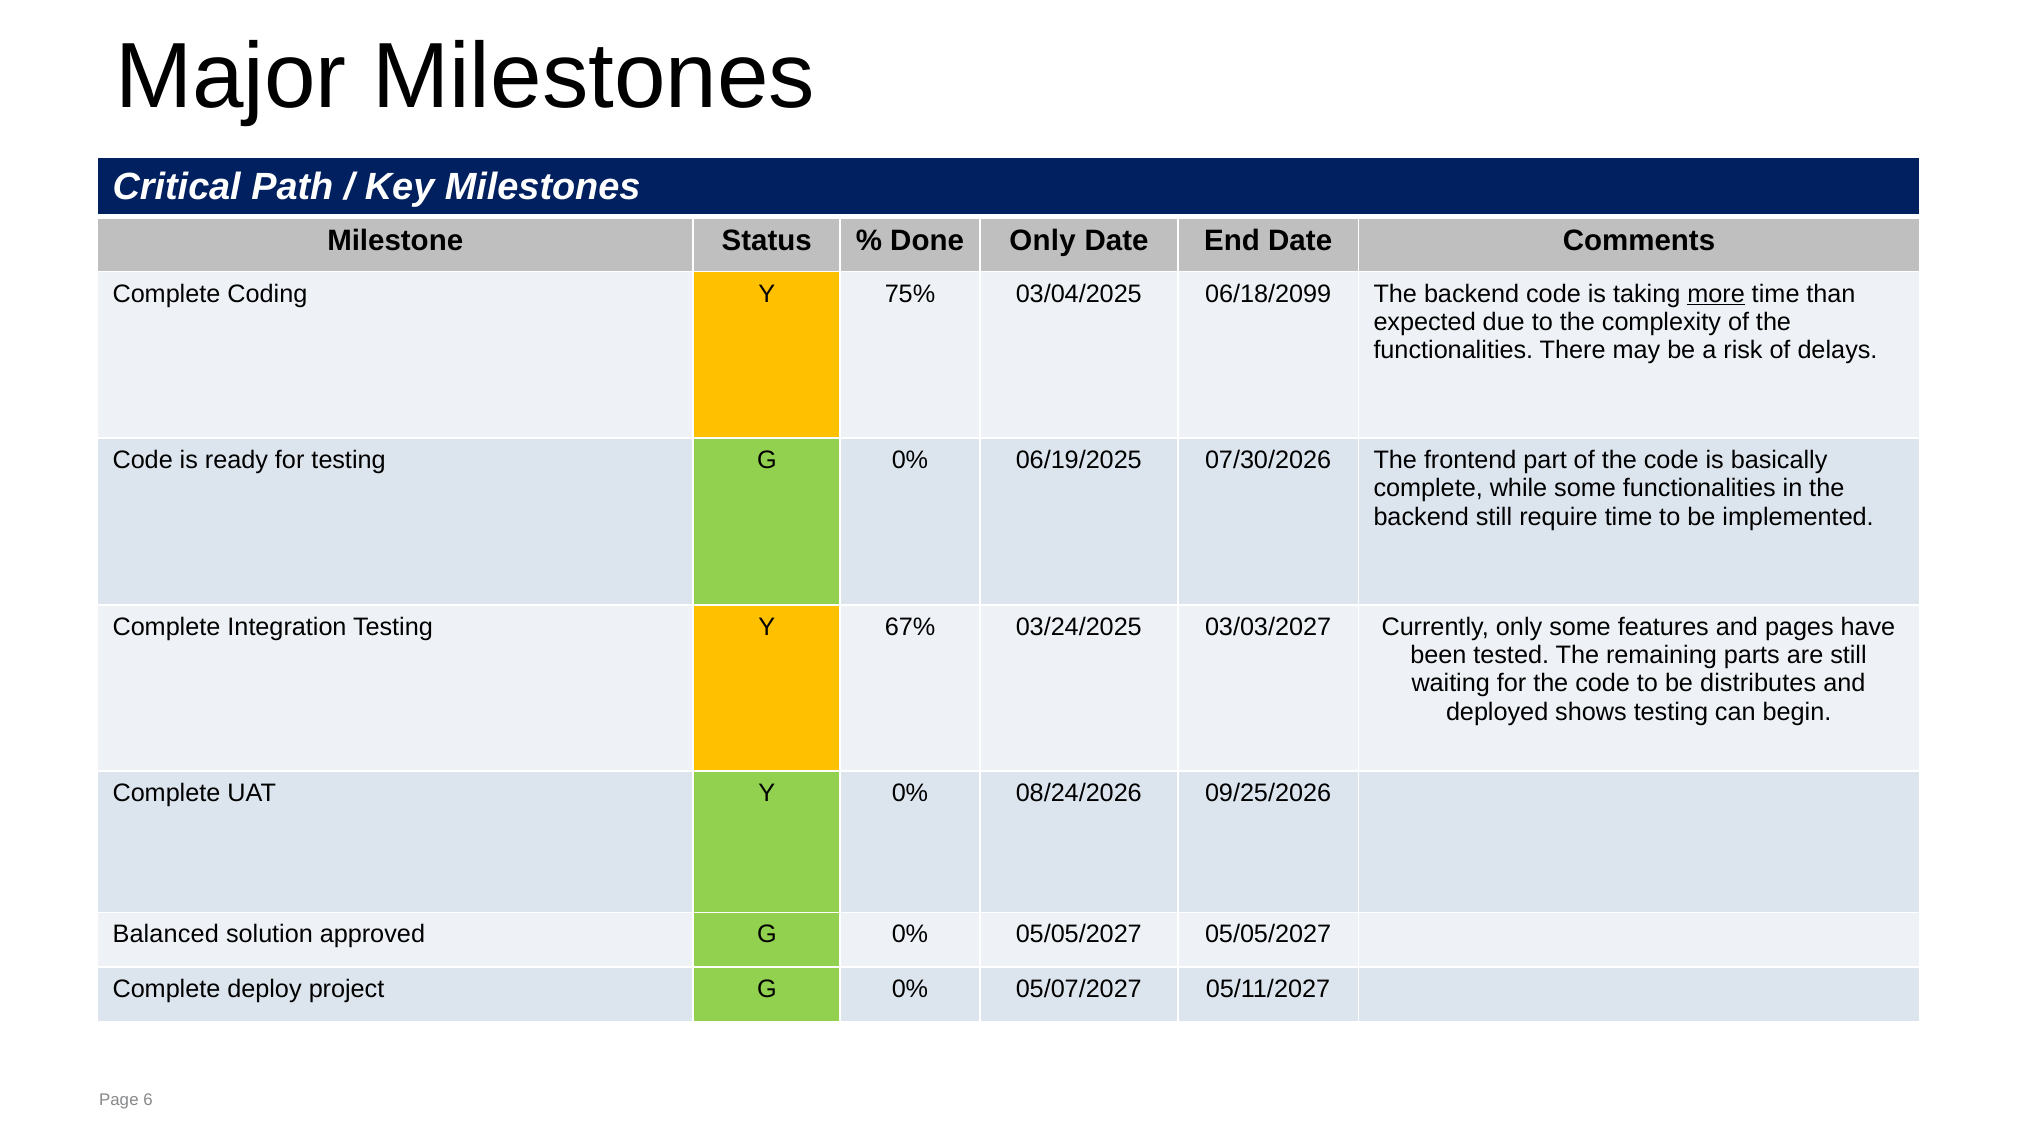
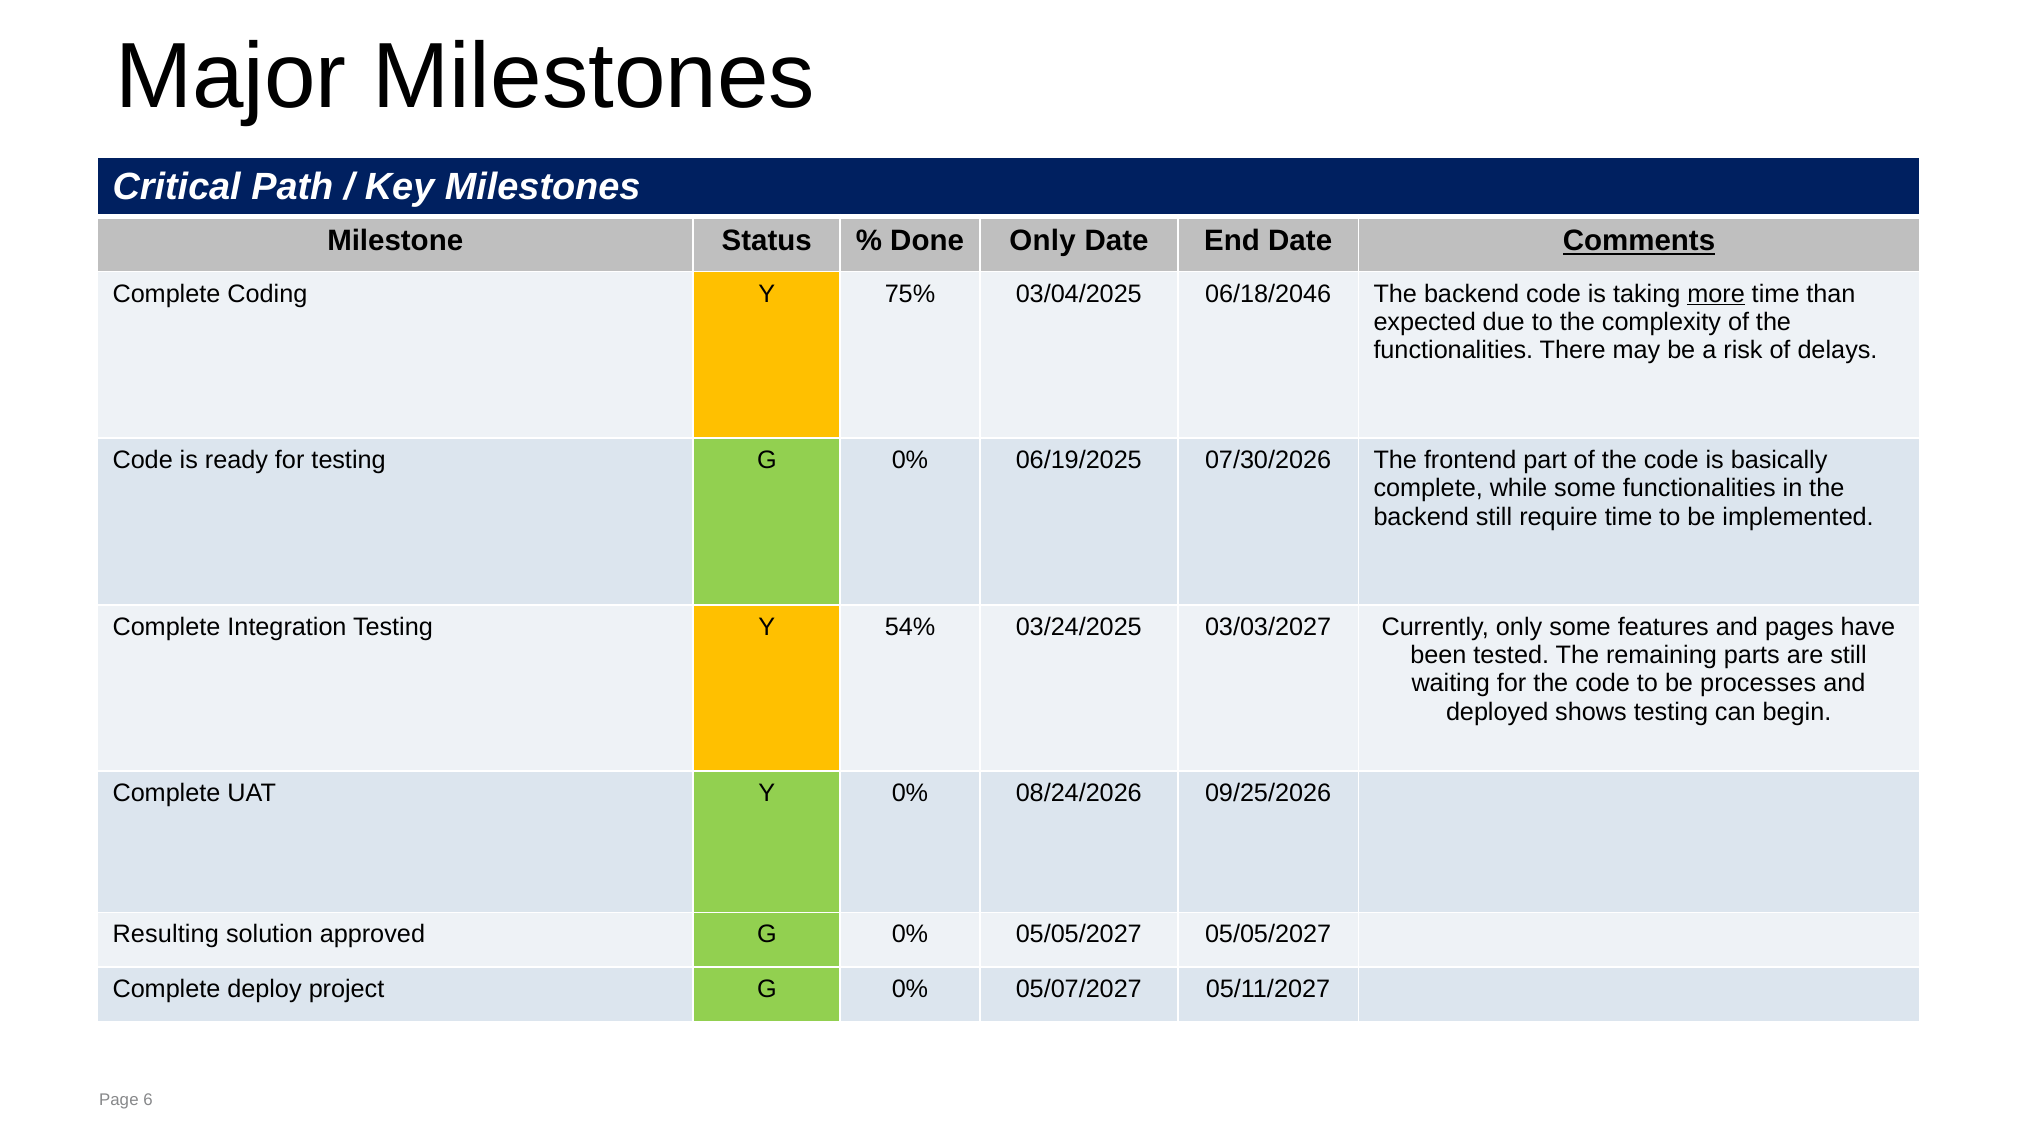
Comments underline: none -> present
06/18/2099: 06/18/2099 -> 06/18/2046
67%: 67% -> 54%
distributes: distributes -> processes
Balanced: Balanced -> Resulting
